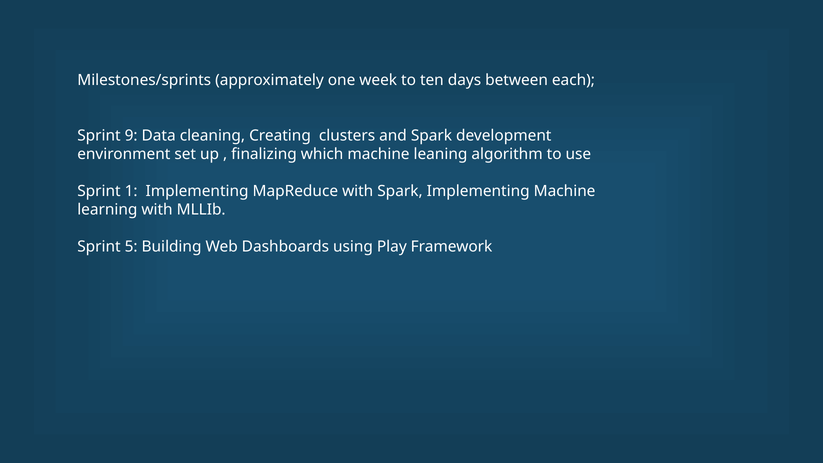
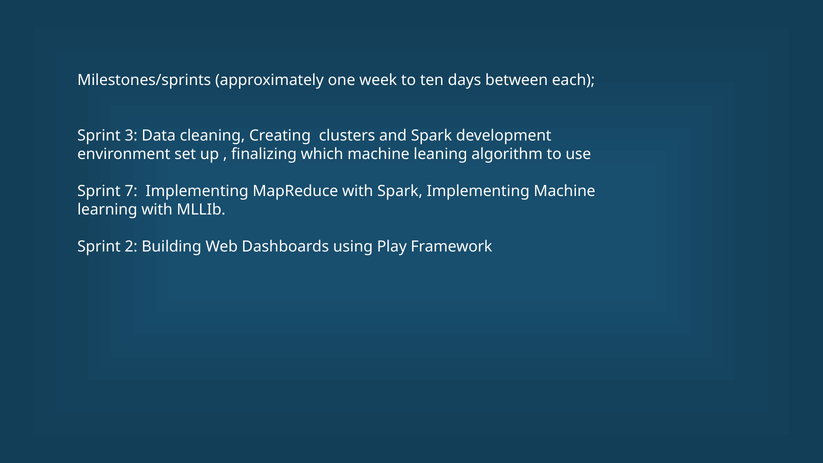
9: 9 -> 3
1: 1 -> 7
5: 5 -> 2
